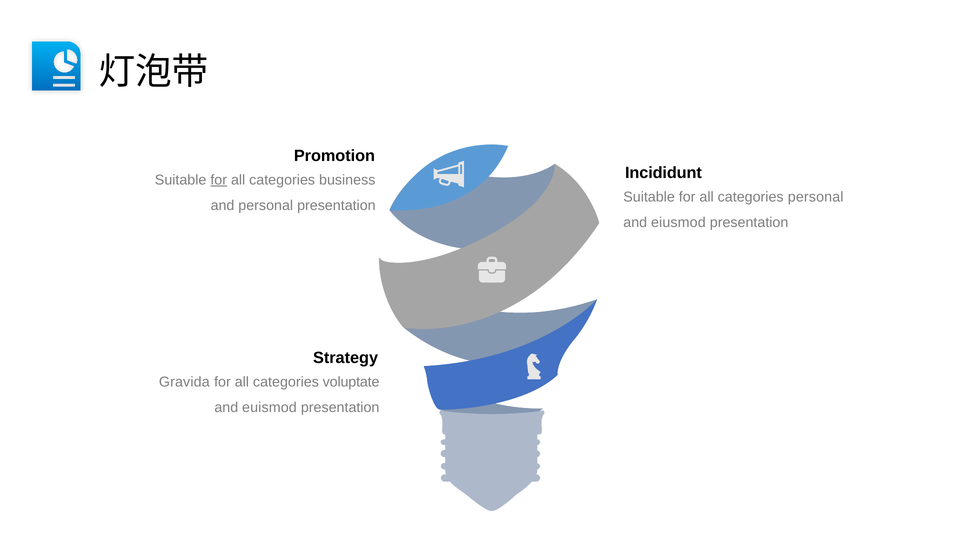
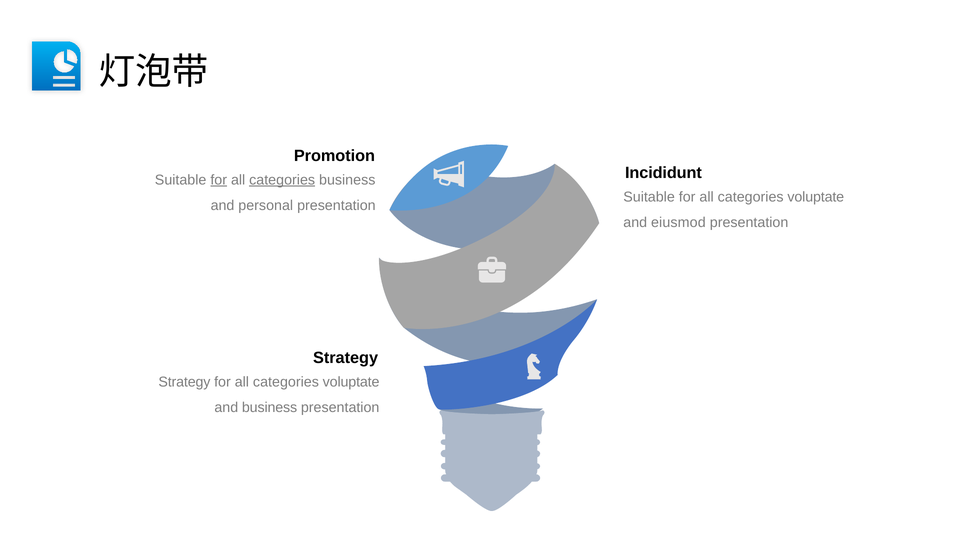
categories at (282, 180) underline: none -> present
personal at (816, 197): personal -> voluptate
Gravida at (184, 382): Gravida -> Strategy
and euismod: euismod -> business
